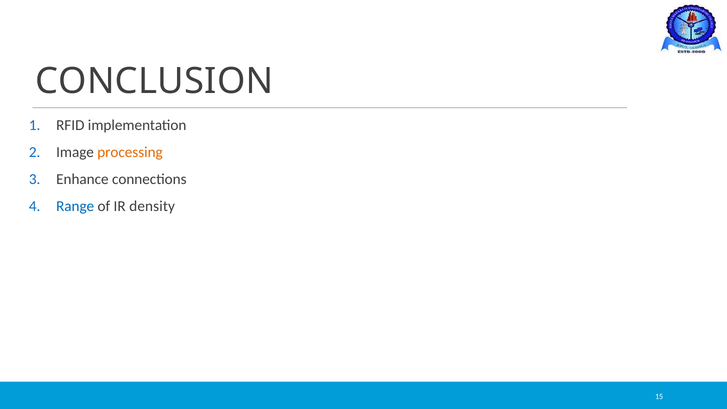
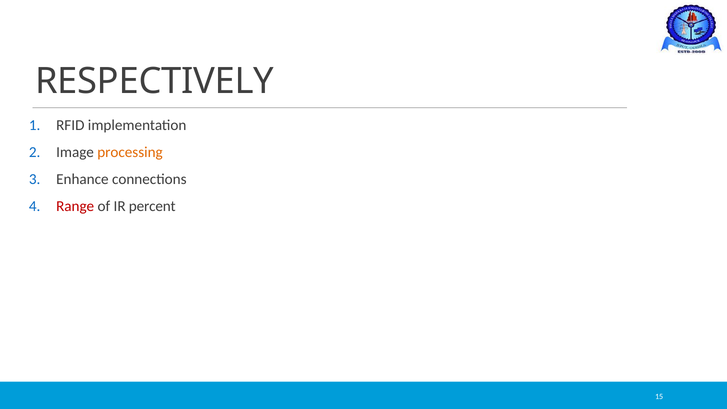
CONCLUSION: CONCLUSION -> RESPECTIVELY
Range colour: blue -> red
density: density -> percent
